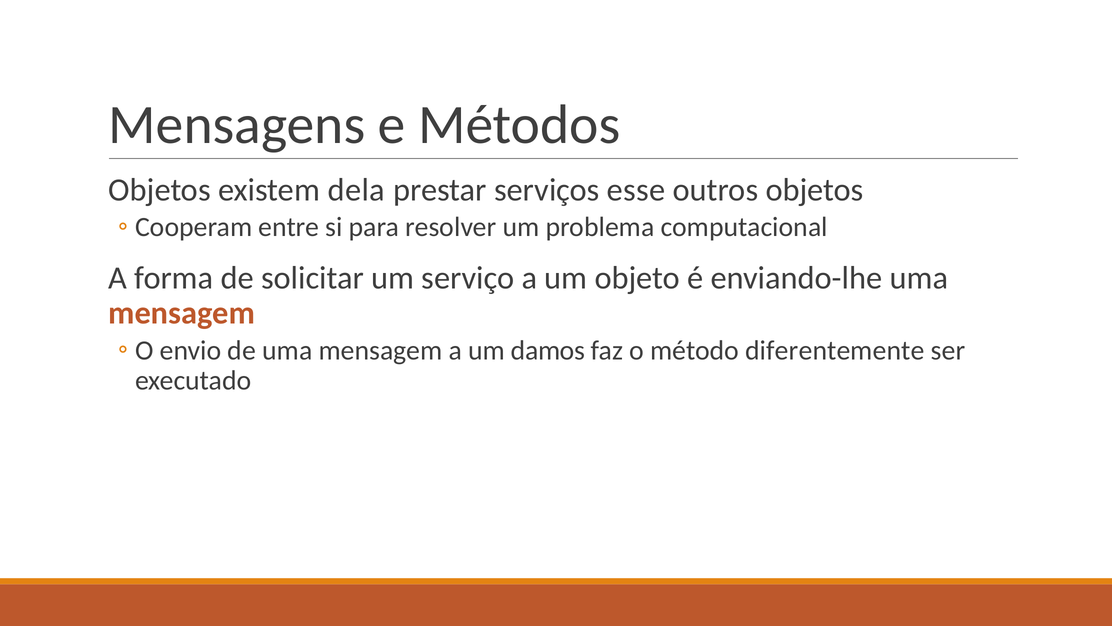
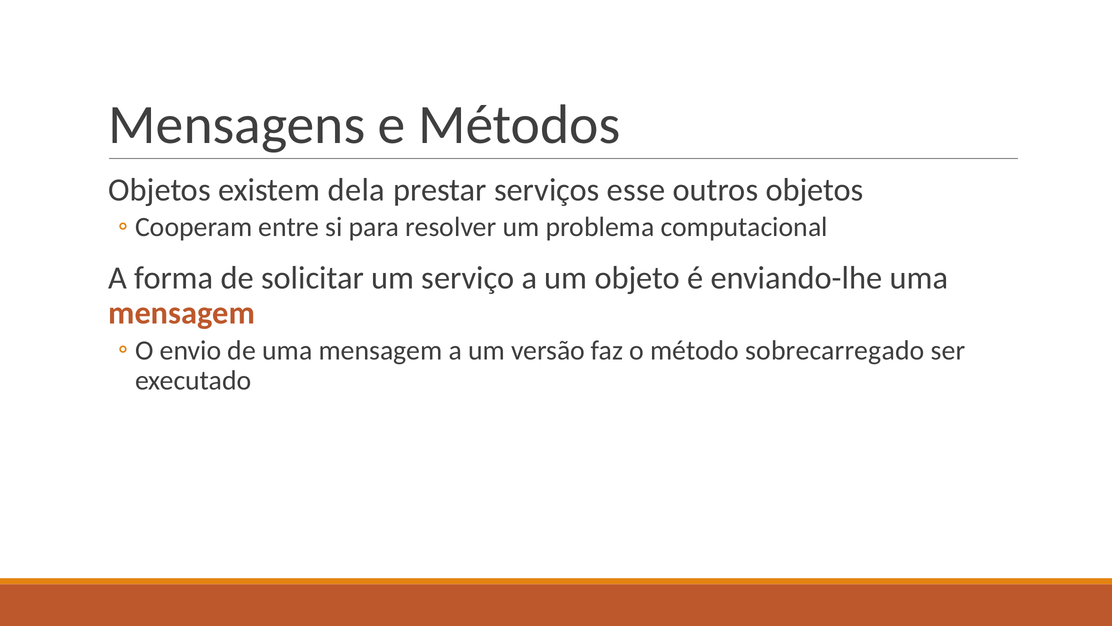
damos: damos -> versão
diferentemente: diferentemente -> sobrecarregado
